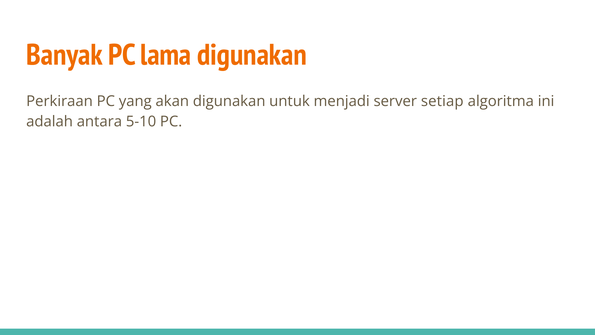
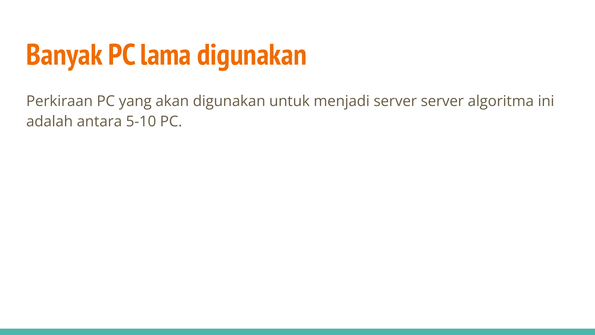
server setiap: setiap -> server
